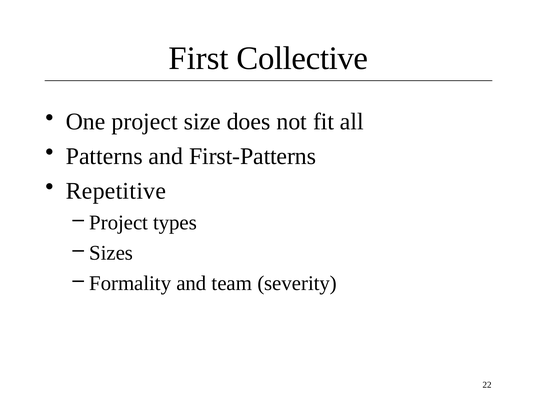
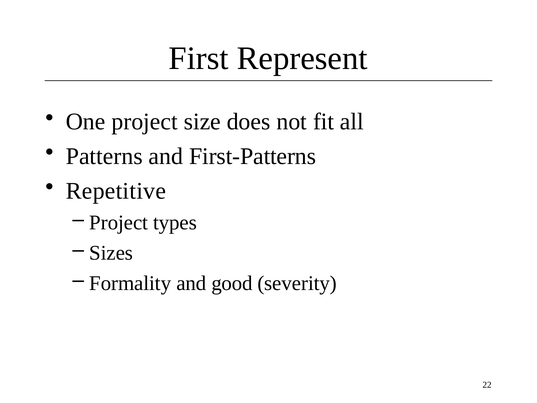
Collective: Collective -> Represent
team: team -> good
